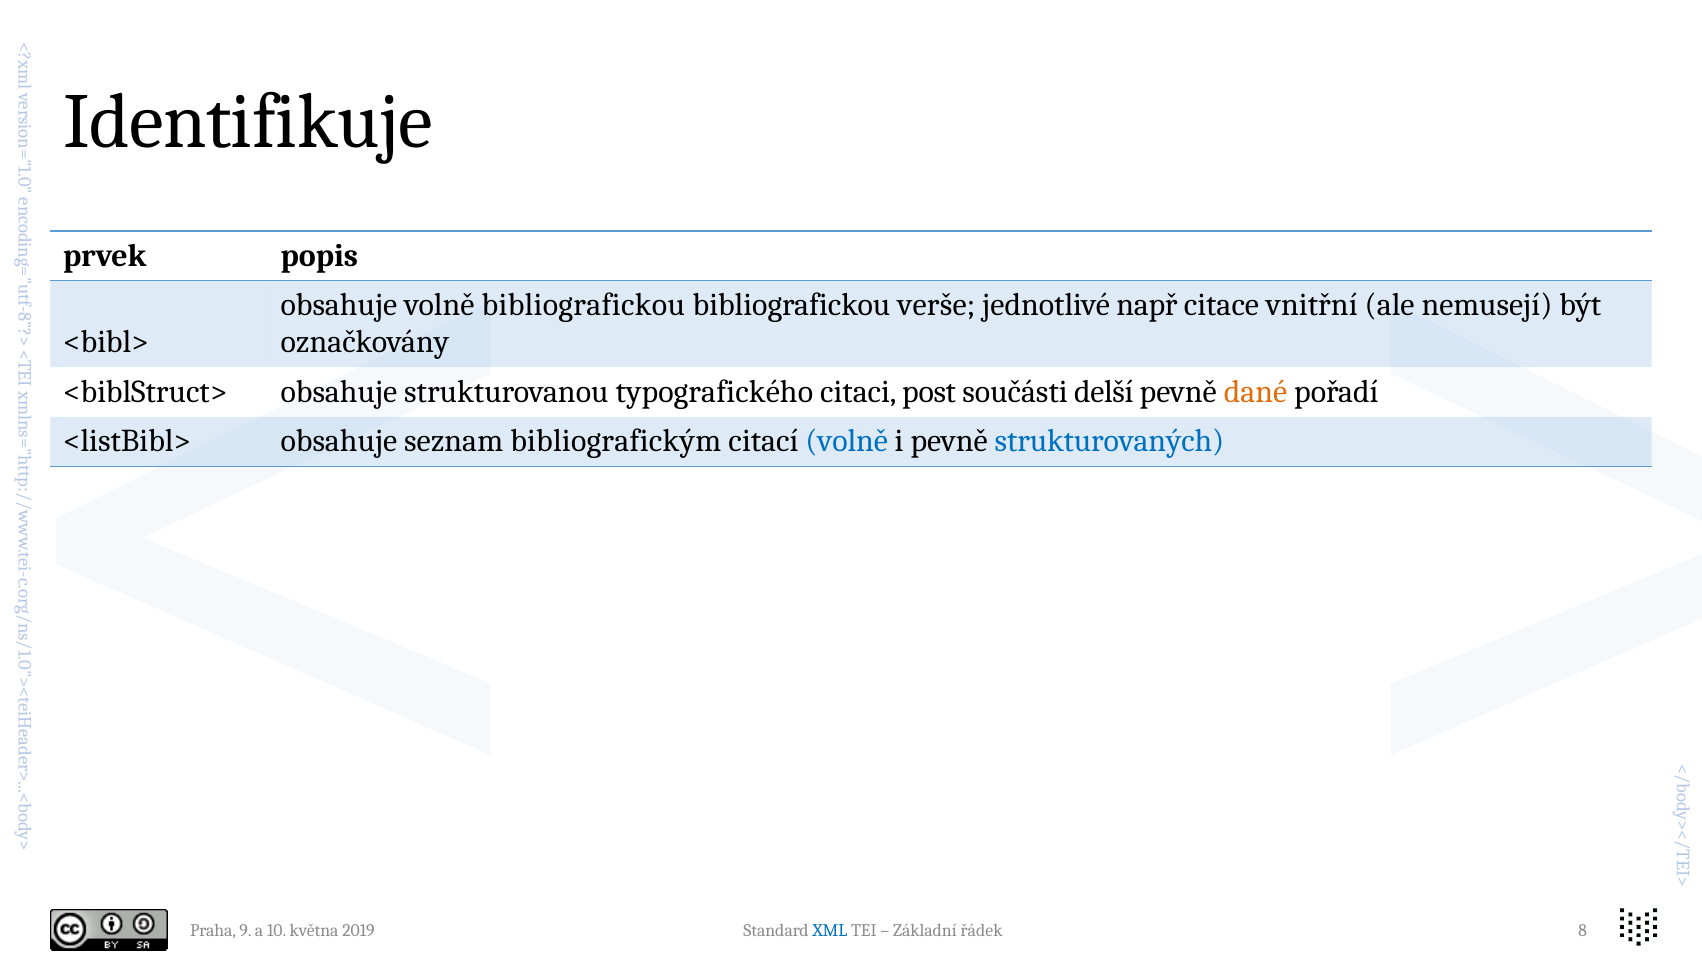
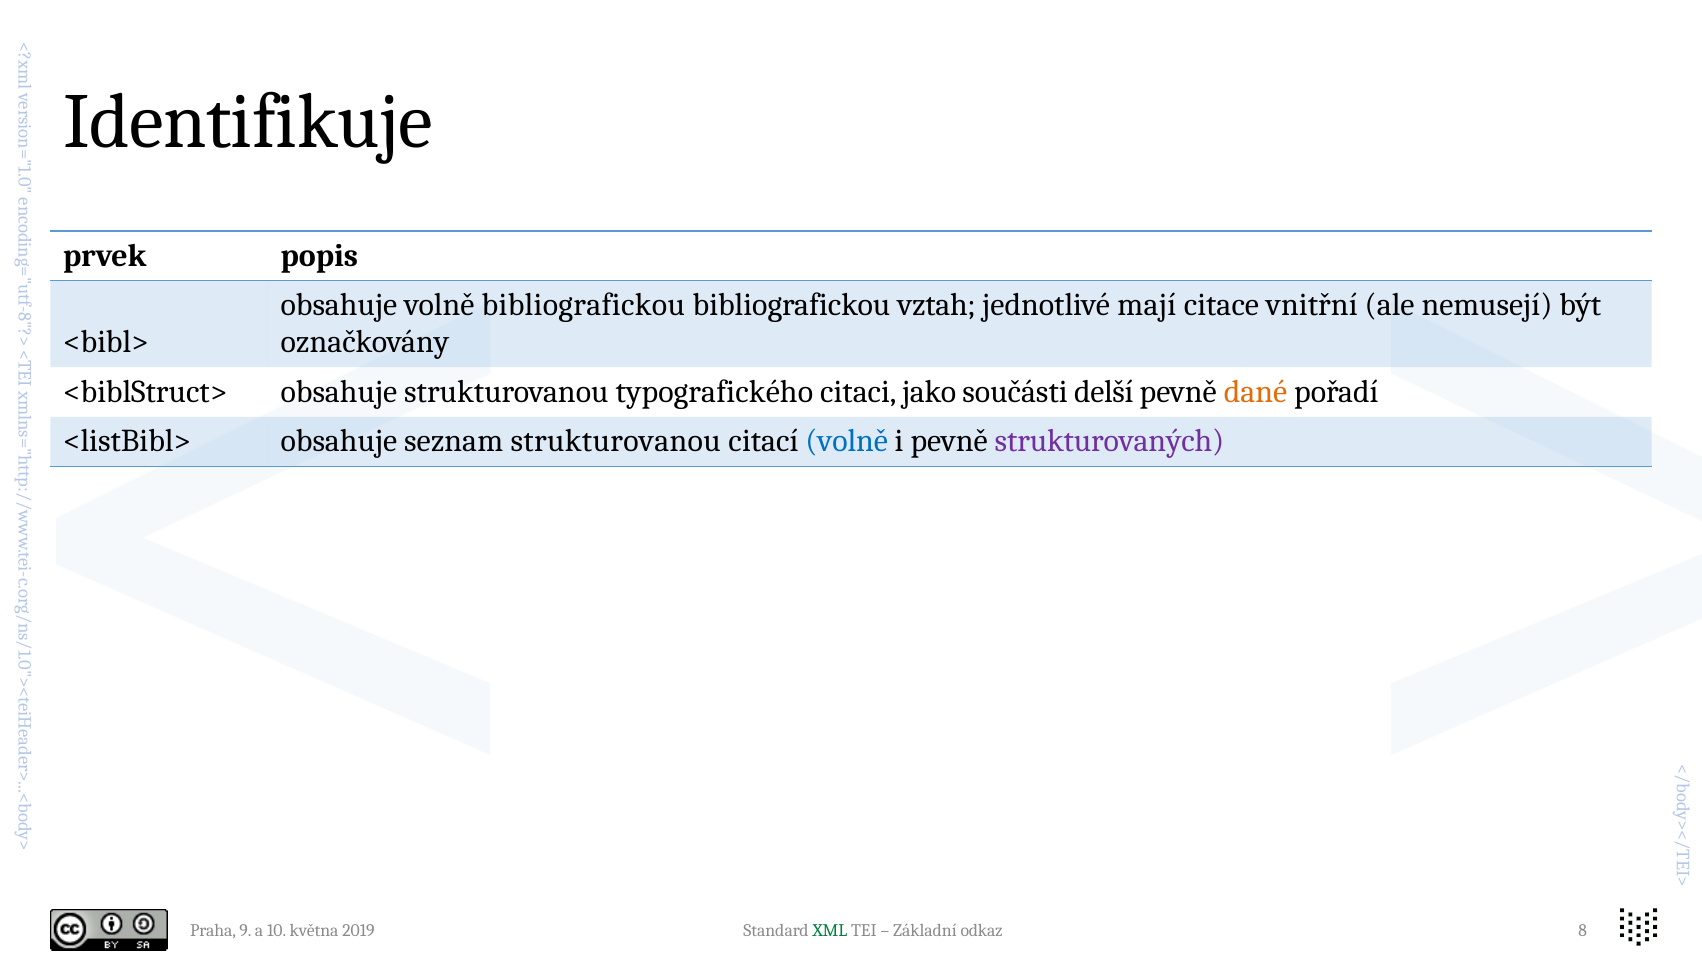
verše: verše -> vztah
např: např -> mají
post: post -> jako
bibliografickým at (616, 442): bibliografickým -> strukturovanou
strukturovaných colour: blue -> purple
XML colour: blue -> green
řádek: řádek -> odkaz
